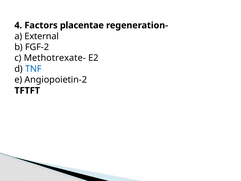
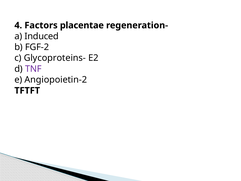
External: External -> Induced
Methotrexate-: Methotrexate- -> Glycoproteins-
TNF colour: blue -> purple
